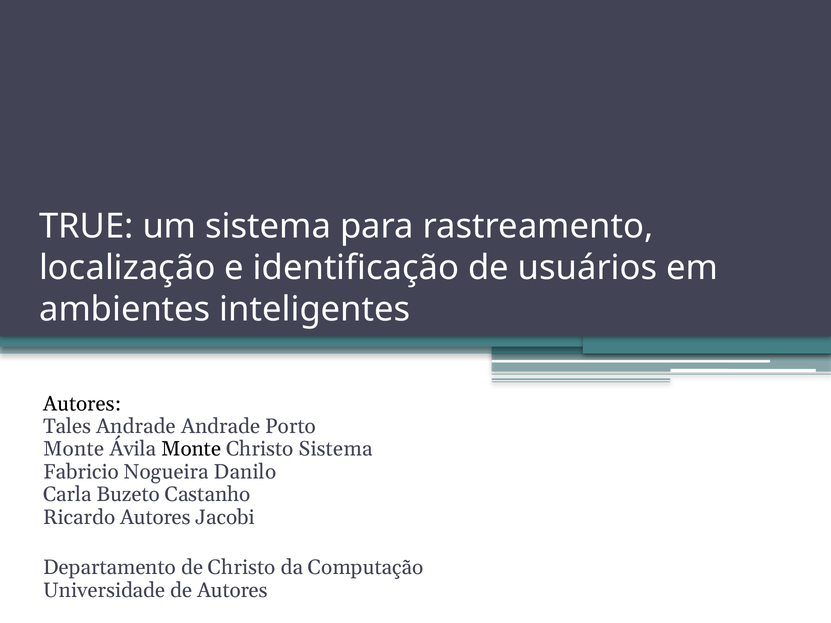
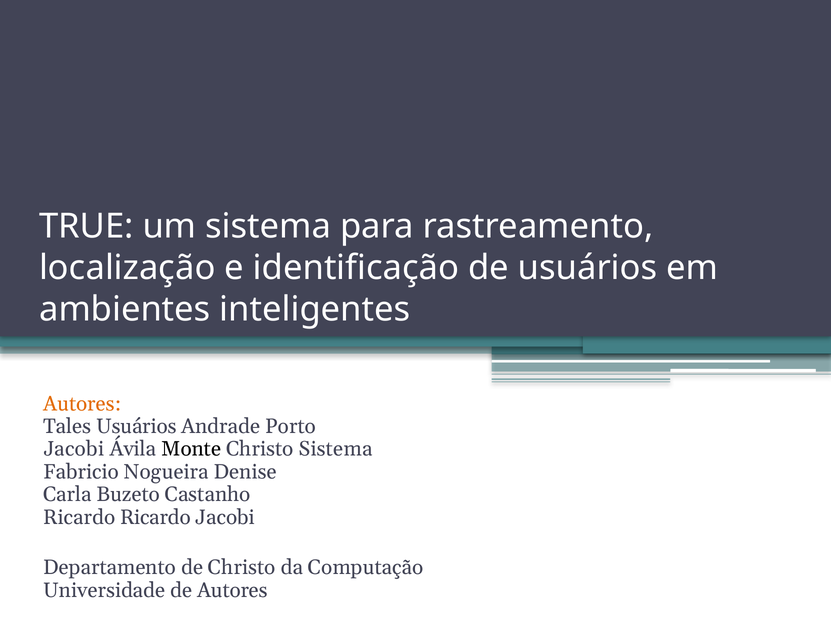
Autores at (82, 404) colour: black -> orange
Tales Andrade: Andrade -> Usuários
Monte at (74, 449): Monte -> Jacobi
Danilo: Danilo -> Denise
Ricardo Autores: Autores -> Ricardo
